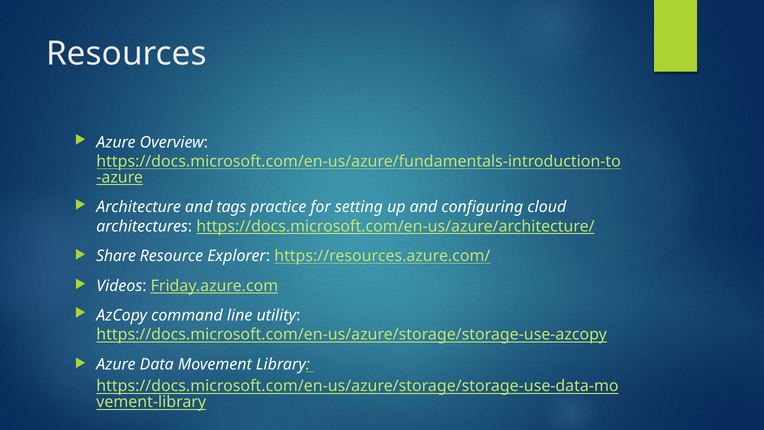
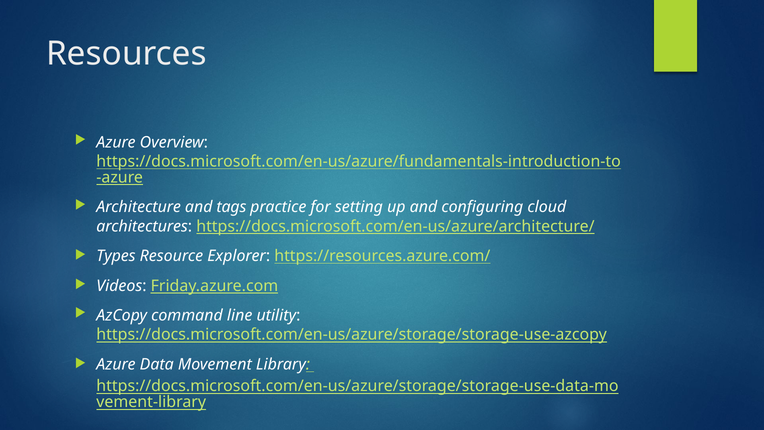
Share: Share -> Types
